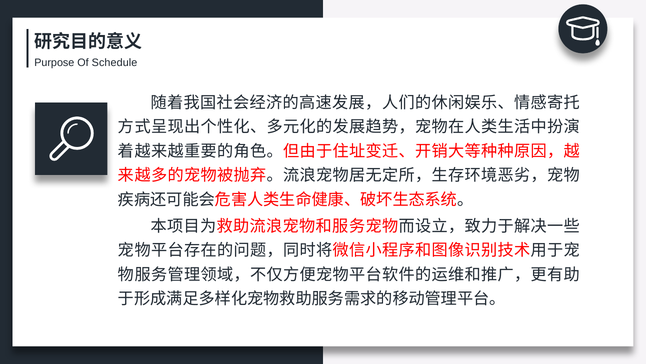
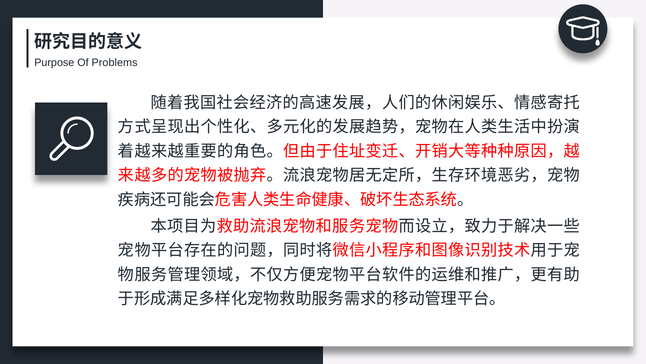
Schedule: Schedule -> Problems
